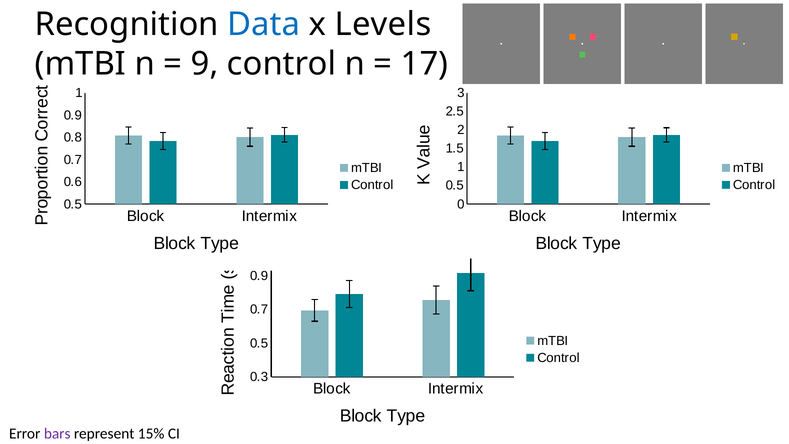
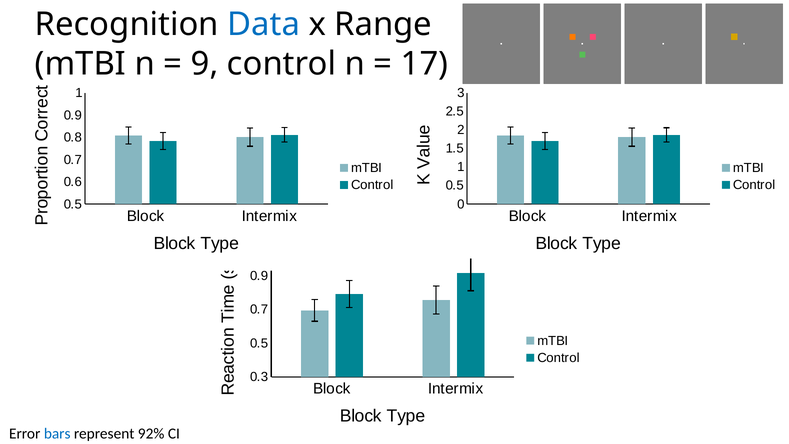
Levels: Levels -> Range
bars colour: purple -> blue
15%: 15% -> 92%
